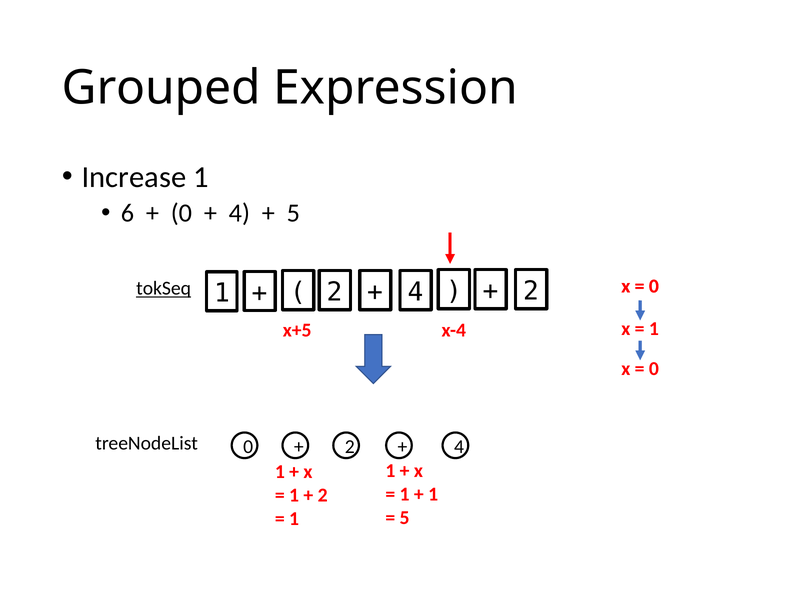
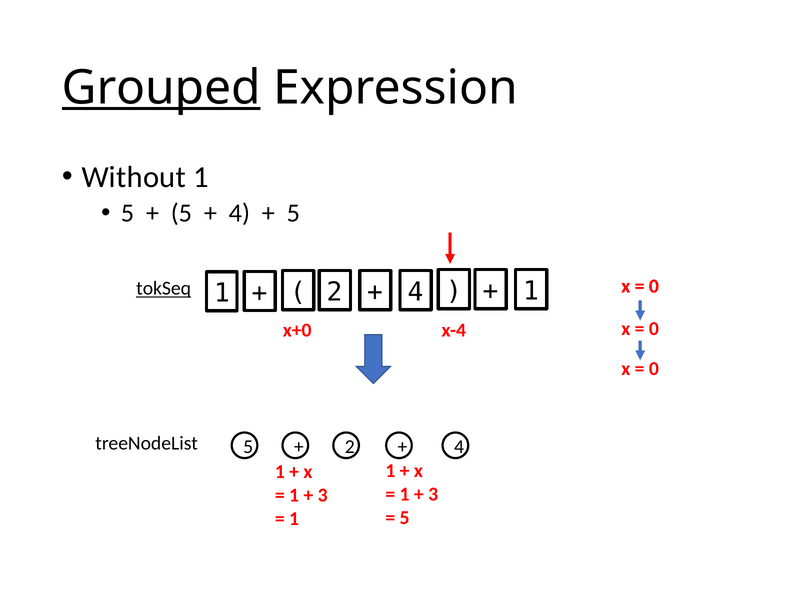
Grouped underline: none -> present
Increase: Increase -> Without
6 at (127, 213): 6 -> 5
0 at (181, 213): 0 -> 5
2 at (531, 291): 2 -> 1
1 at (654, 329): 1 -> 0
x+5: x+5 -> x+0
treeNodeList 0: 0 -> 5
1 at (433, 495): 1 -> 3
2 at (323, 496): 2 -> 3
